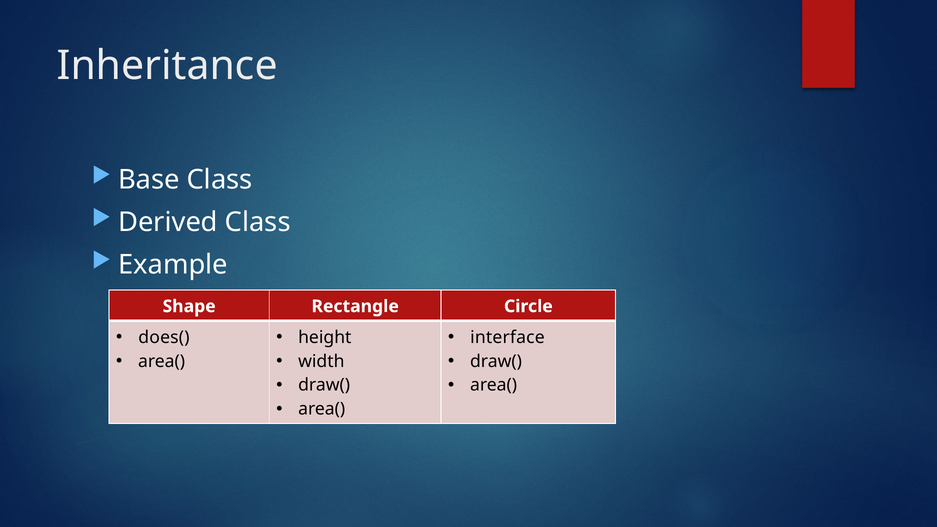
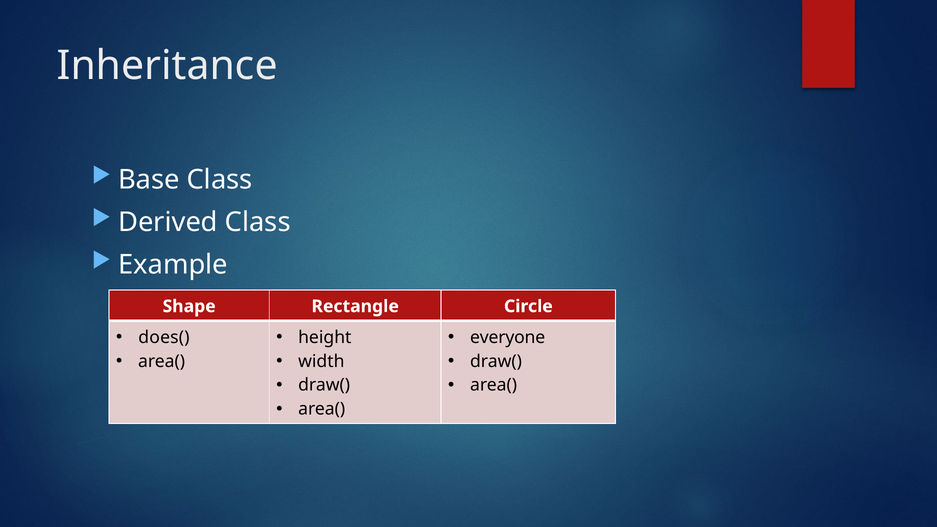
interface: interface -> everyone
